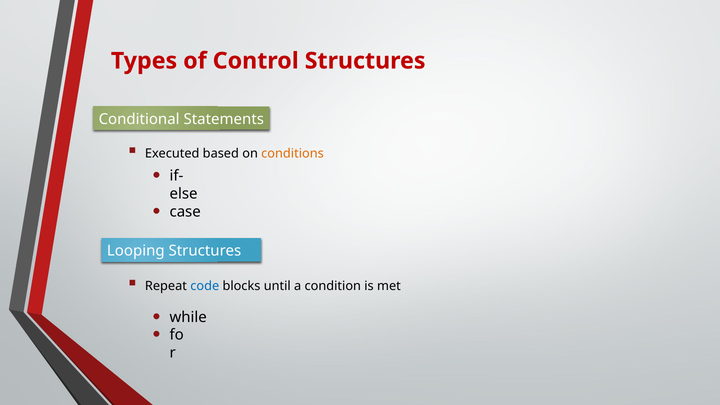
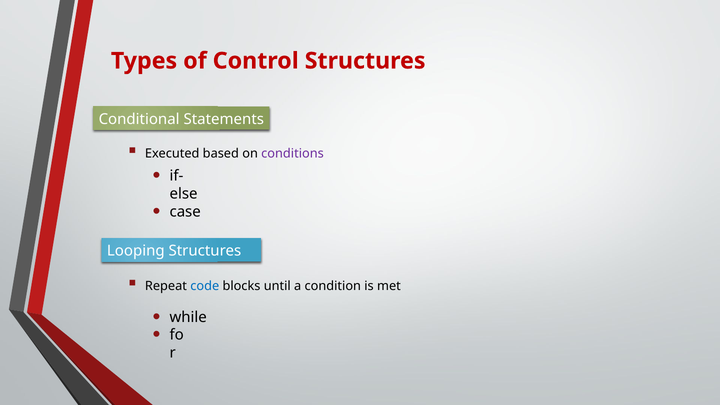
conditions colour: orange -> purple
